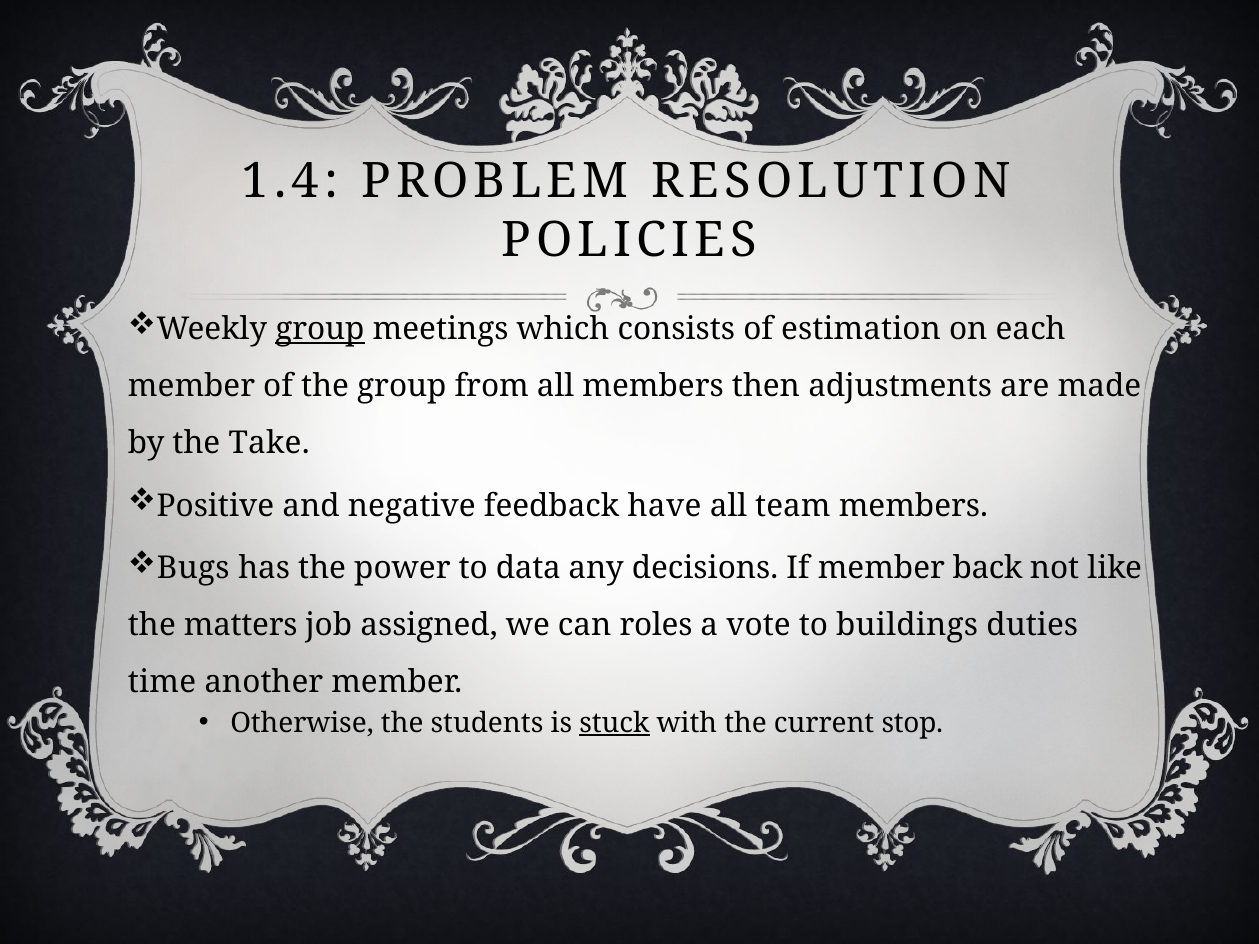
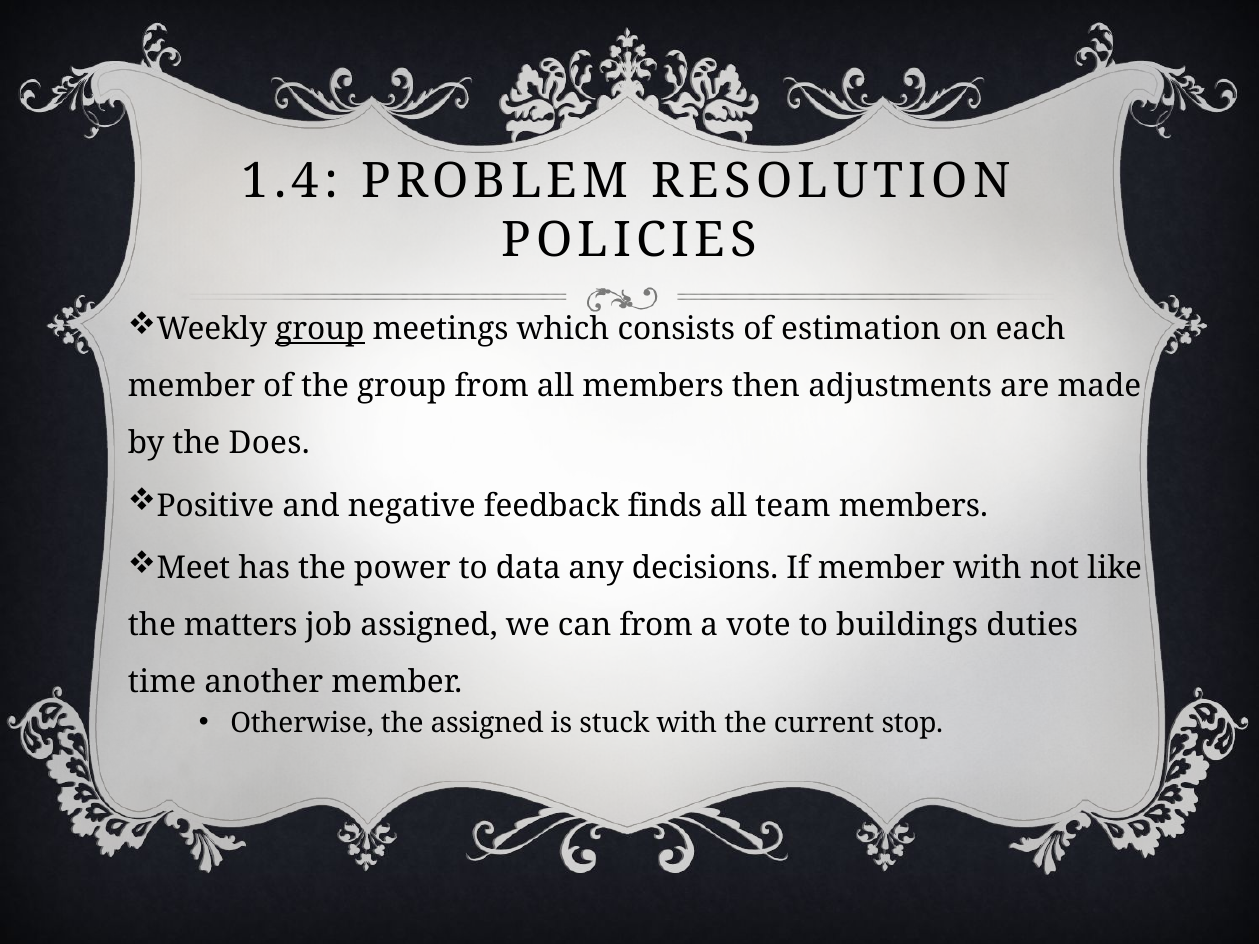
Take: Take -> Does
have: have -> finds
Bugs: Bugs -> Meet
member back: back -> with
can roles: roles -> from
the students: students -> assigned
stuck underline: present -> none
